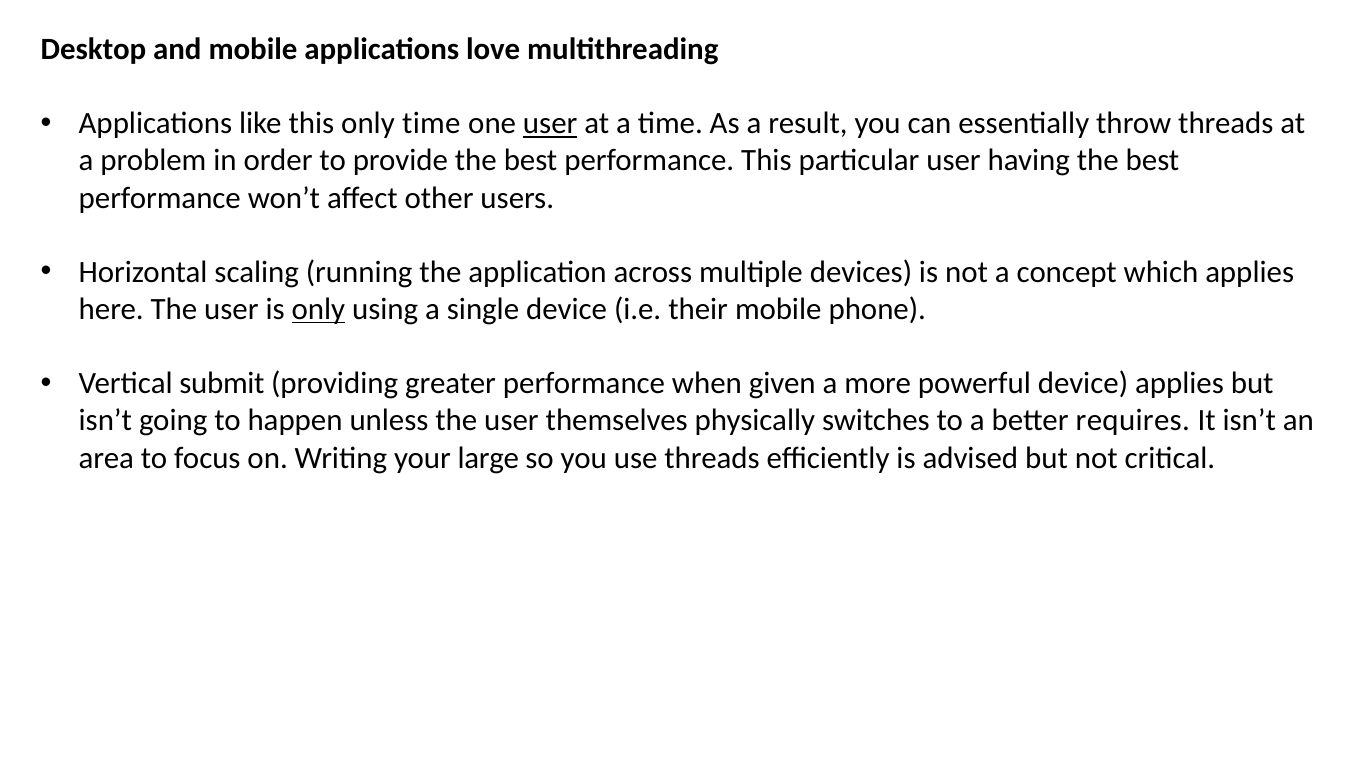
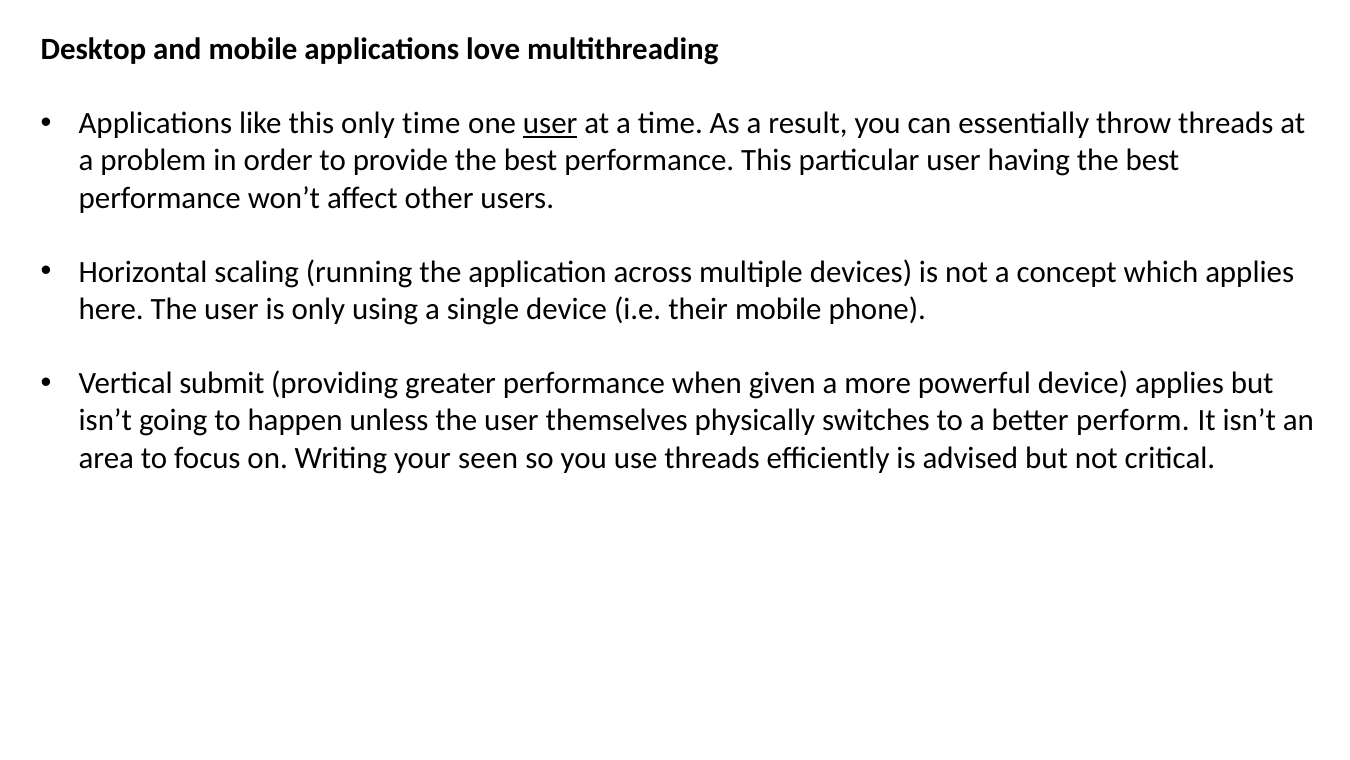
only at (318, 309) underline: present -> none
requires: requires -> perform
large: large -> seen
